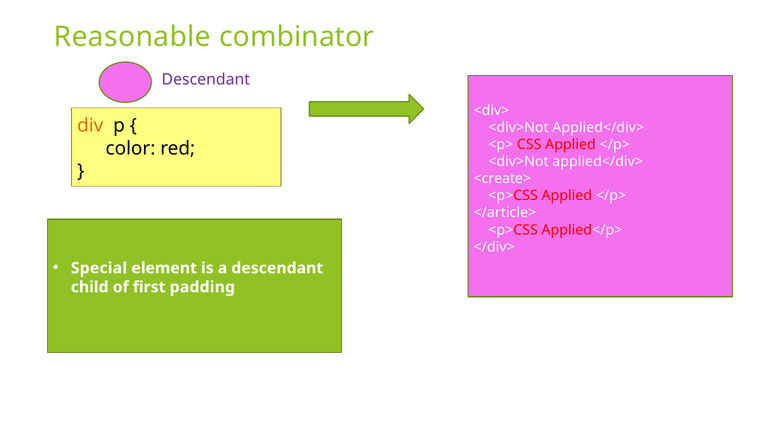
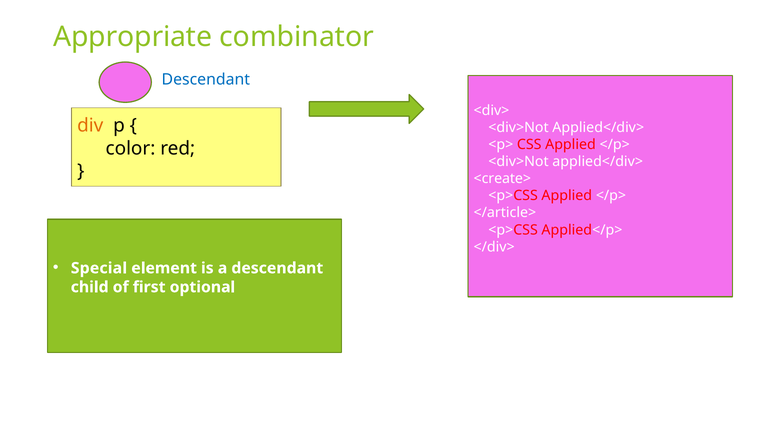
Reasonable: Reasonable -> Appropriate
Descendant at (206, 80) colour: purple -> blue
padding: padding -> optional
